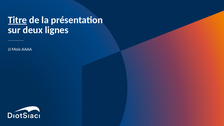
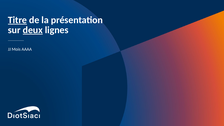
deux underline: none -> present
